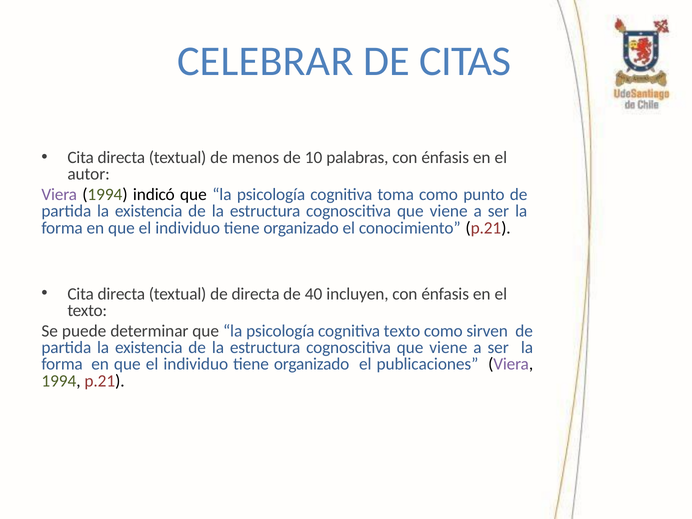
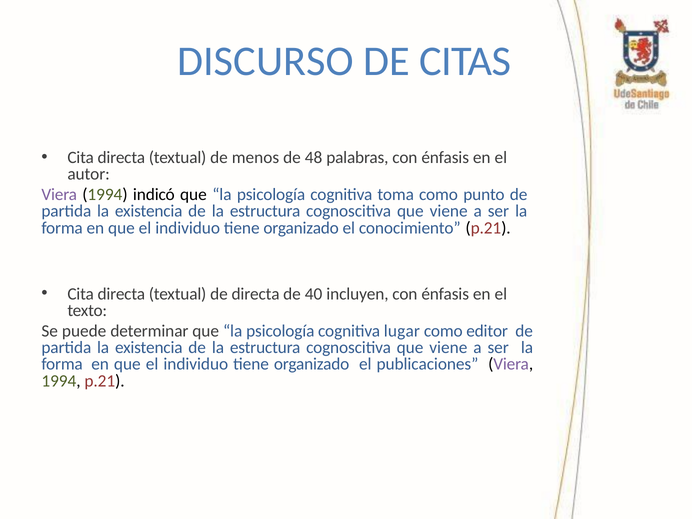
CELEBRAR: CELEBRAR -> DISCURSO
10: 10 -> 48
cognitiva texto: texto -> lugar
sirven: sirven -> editor
